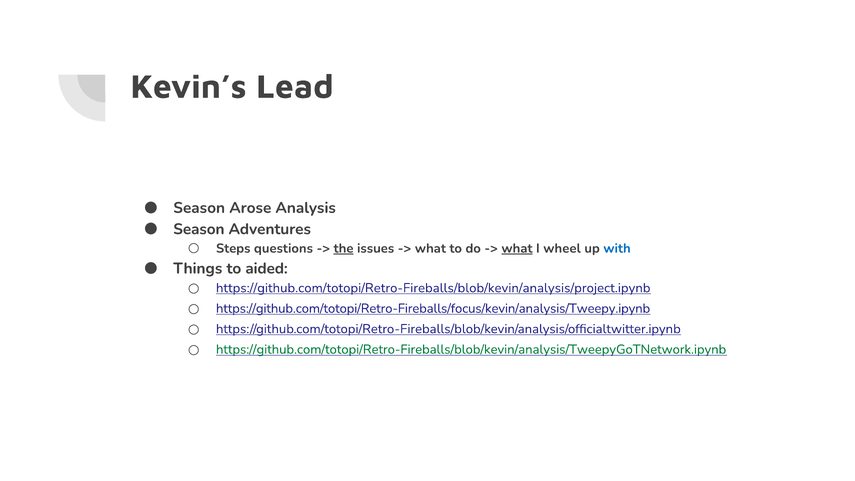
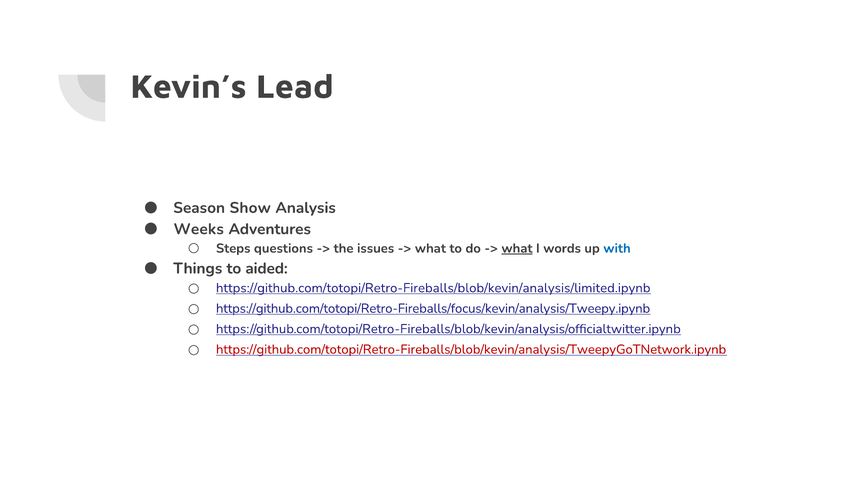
Arose: Arose -> Show
Season at (199, 229): Season -> Weeks
the underline: present -> none
wheel: wheel -> words
https://github.com/totopi/Retro-Fireballs/blob/kevin/analysis/project.ipynb: https://github.com/totopi/Retro-Fireballs/blob/kevin/analysis/project.ipynb -> https://github.com/totopi/Retro-Fireballs/blob/kevin/analysis/limited.ipynb
https://github.com/totopi/Retro-Fireballs/blob/kevin/analysis/TweepyGoTNetwork.ipynb colour: green -> red
